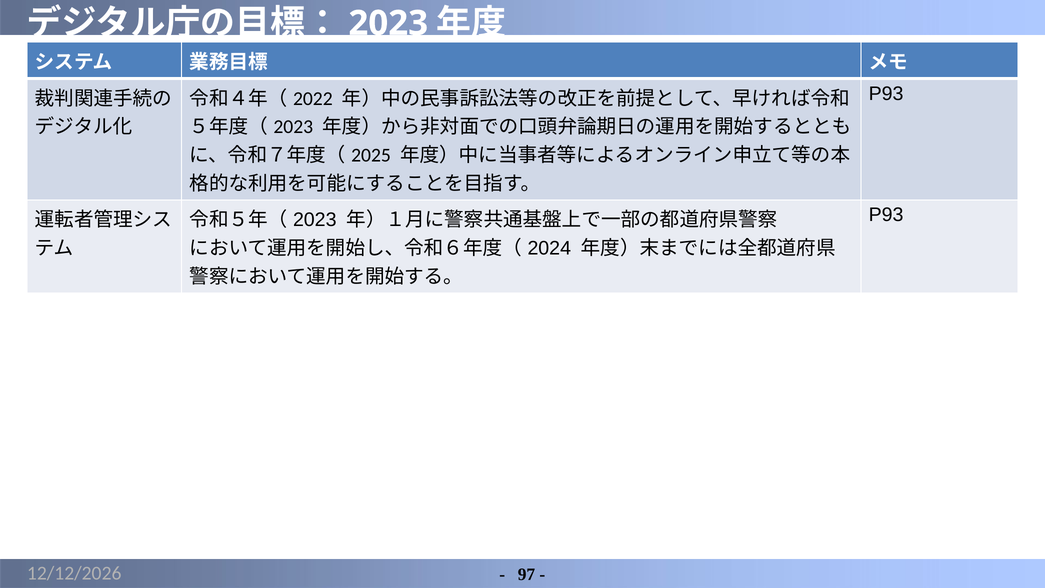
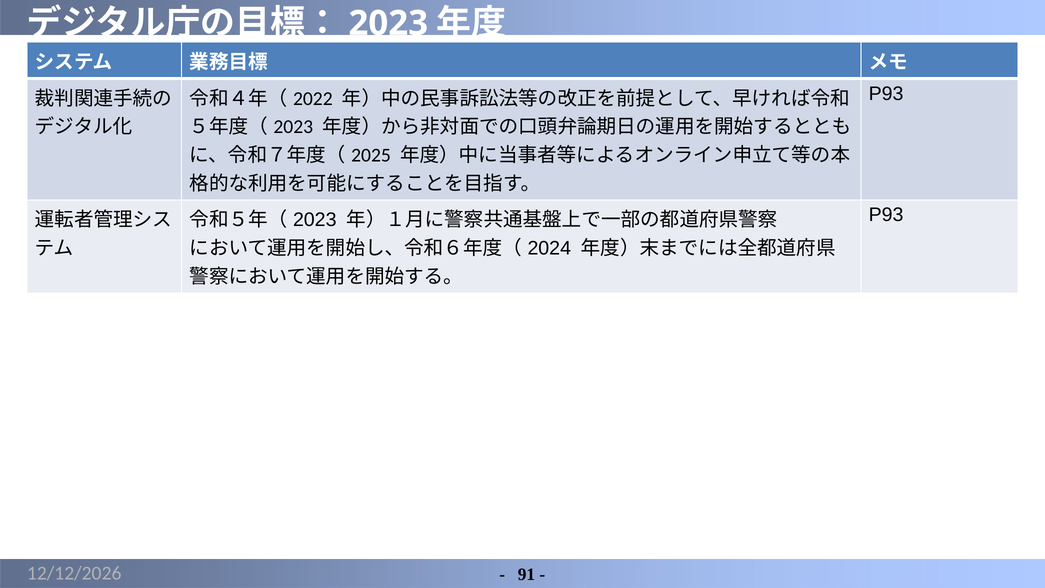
97: 97 -> 91
